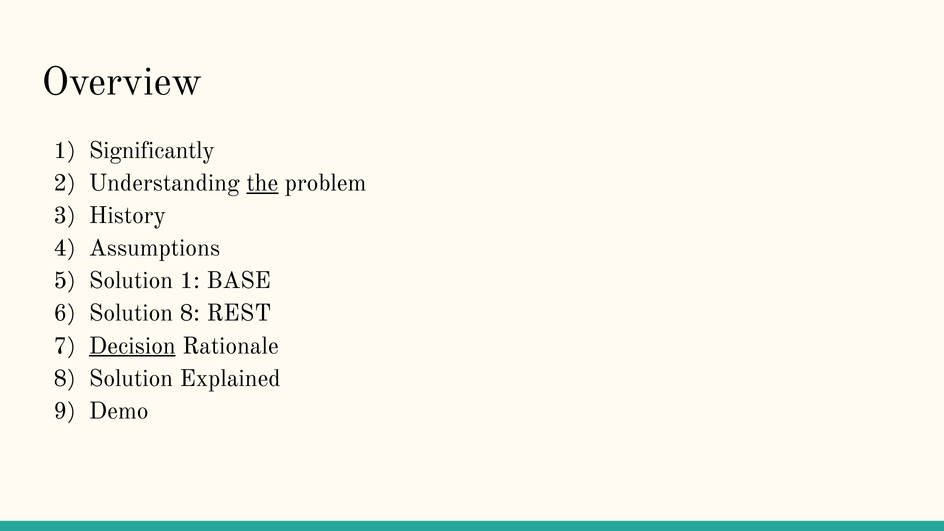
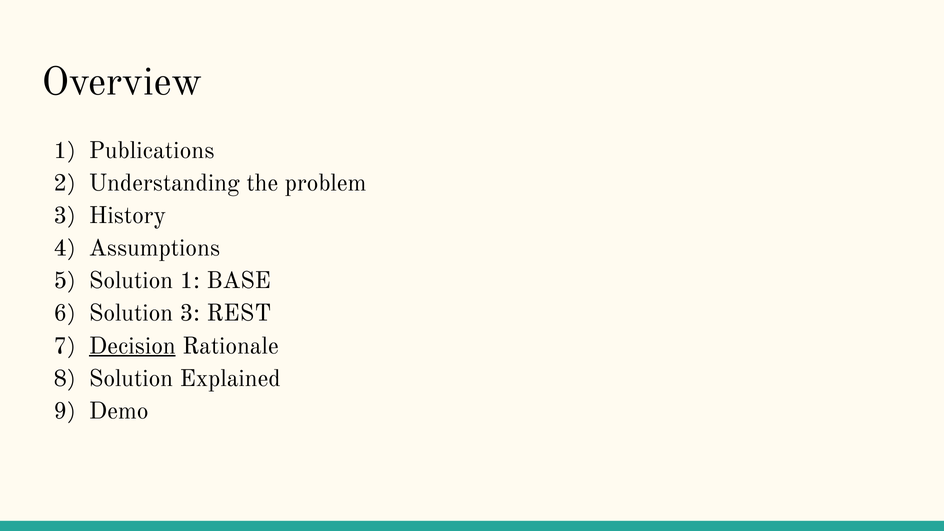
Significantly: Significantly -> Publications
the underline: present -> none
Solution 8: 8 -> 3
